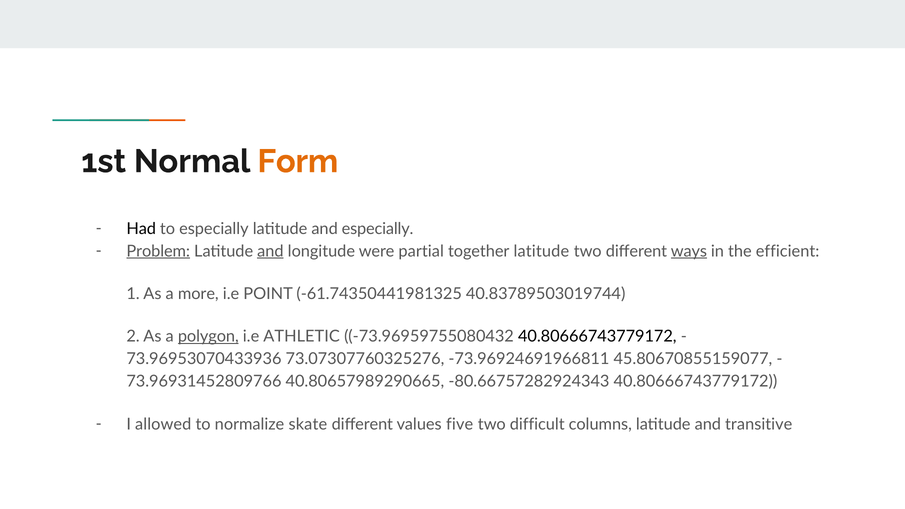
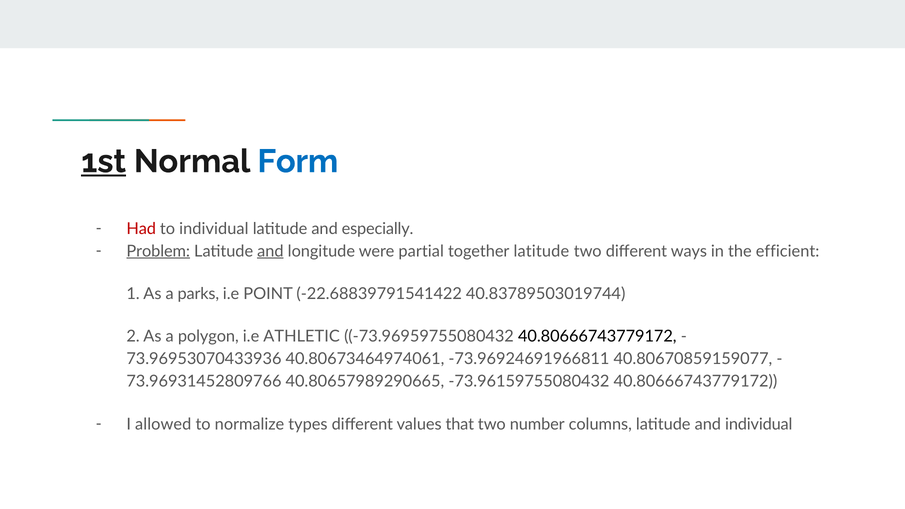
1st underline: none -> present
Form colour: orange -> blue
Had colour: black -> red
to especially: especially -> individual
ways underline: present -> none
more: more -> parks
-61.74350441981325: -61.74350441981325 -> -22.68839791541422
polygon underline: present -> none
73.07307760325276: 73.07307760325276 -> 40.80673464974061
45.80670855159077: 45.80670855159077 -> 40.80670859159077
-80.66757282924343: -80.66757282924343 -> -73.96159755080432
skate: skate -> types
five: five -> that
difficult: difficult -> number
and transitive: transitive -> individual
